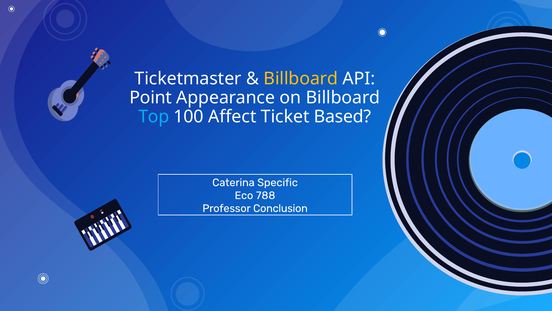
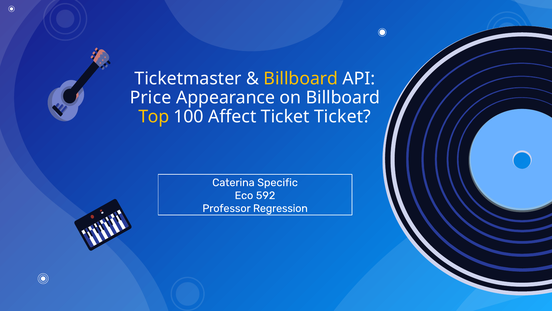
Point: Point -> Price
Top colour: light blue -> yellow
Ticket Based: Based -> Ticket
788: 788 -> 592
Conclusion: Conclusion -> Regression
